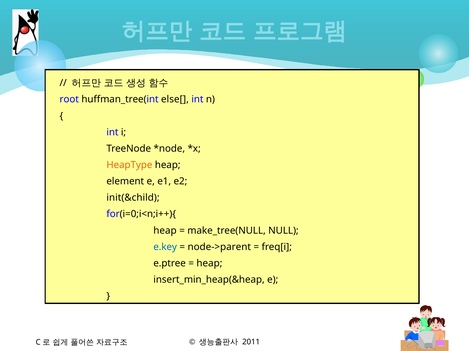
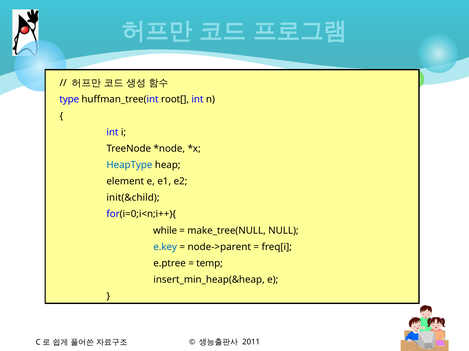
root: root -> type
else[: else[ -> root[
HeapType colour: orange -> blue
heap at (165, 231): heap -> while
heap at (209, 264): heap -> temp
